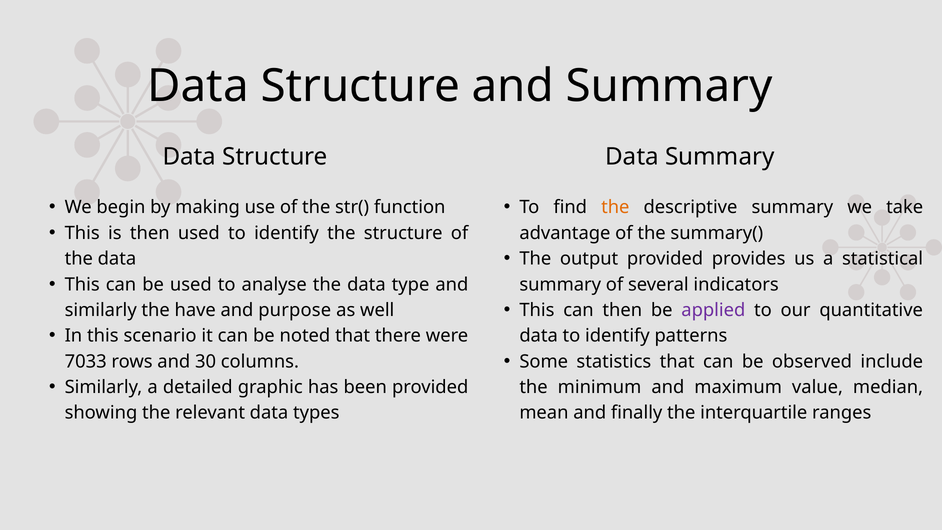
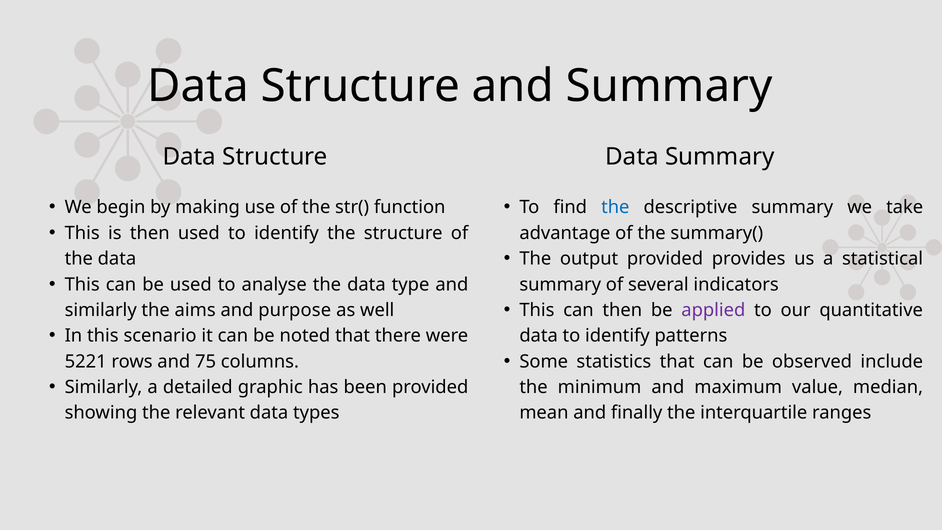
the at (615, 207) colour: orange -> blue
have: have -> aims
7033: 7033 -> 5221
30: 30 -> 75
